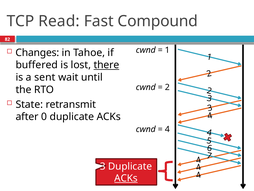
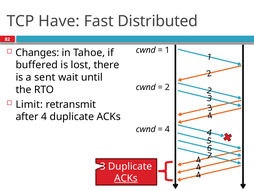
Read: Read -> Have
Compound: Compound -> Distributed
there underline: present -> none
State: State -> Limit
after 0: 0 -> 4
